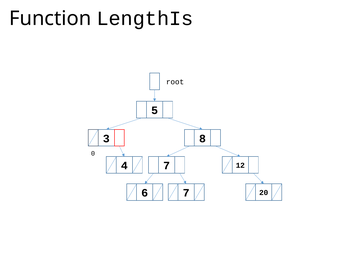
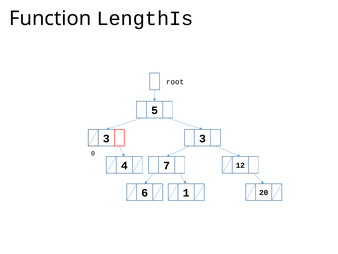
3 8: 8 -> 3
6 7: 7 -> 1
